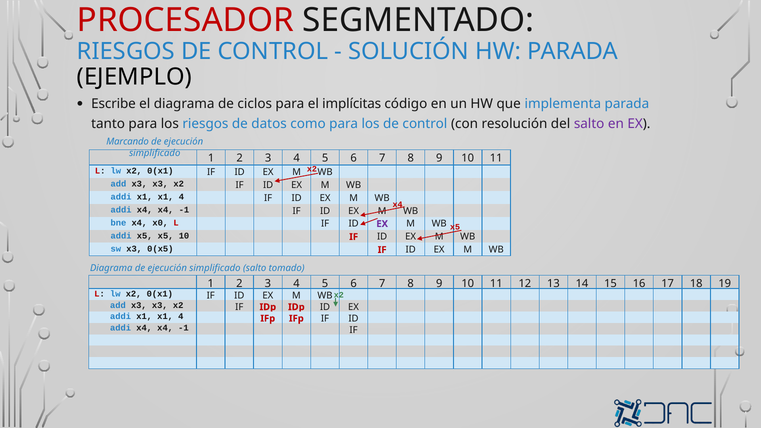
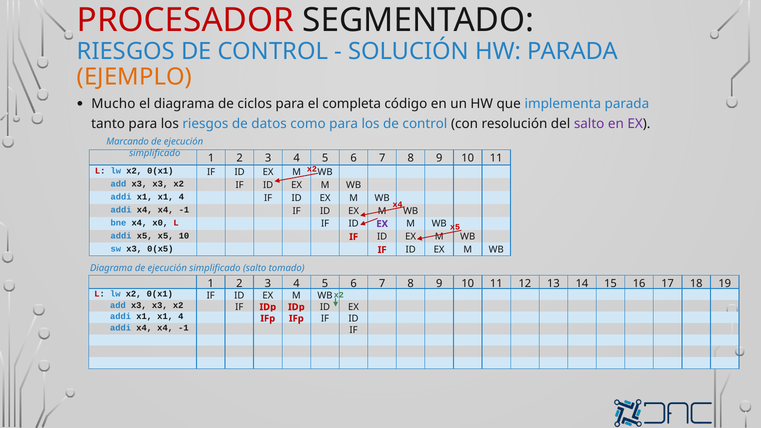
EJEMPLO colour: black -> orange
Escribe: Escribe -> Mucho
implícitas: implícitas -> completa
